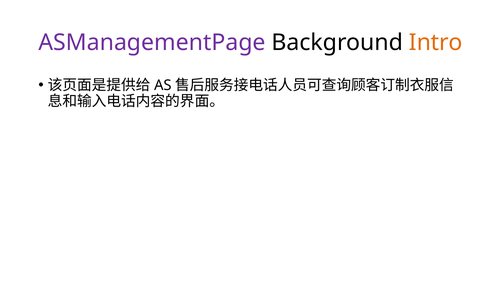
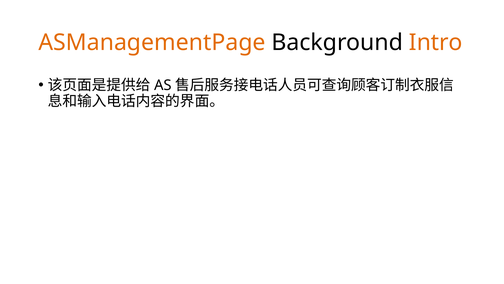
ASManagementPage colour: purple -> orange
